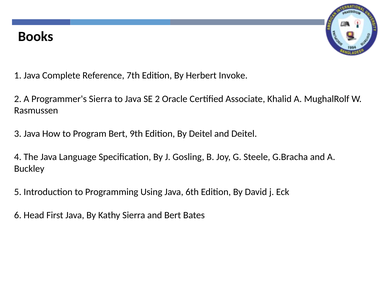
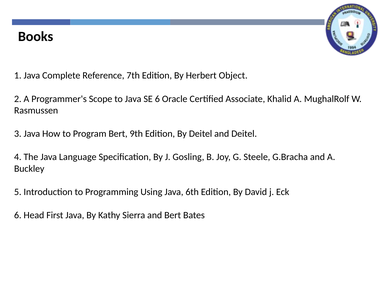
Invoke: Invoke -> Object
Programmer's Sierra: Sierra -> Scope
SE 2: 2 -> 6
